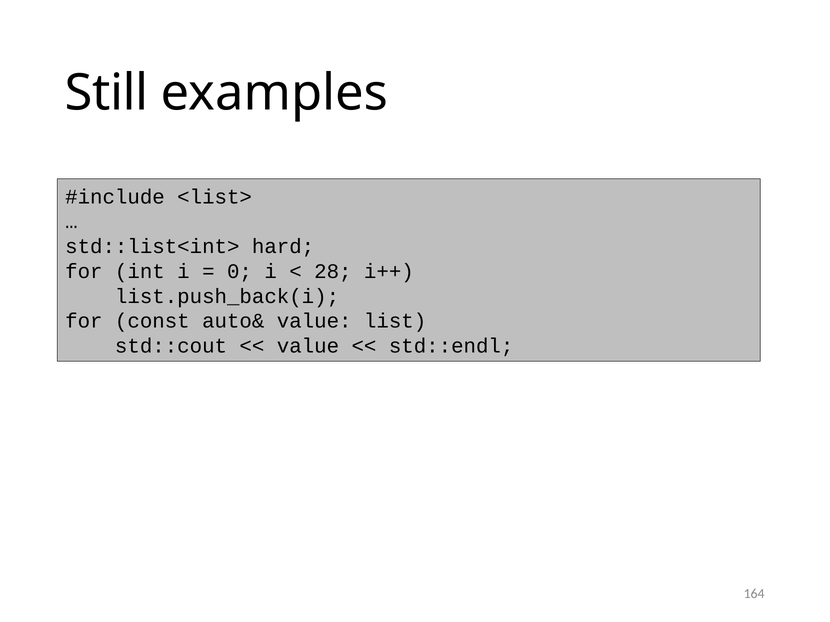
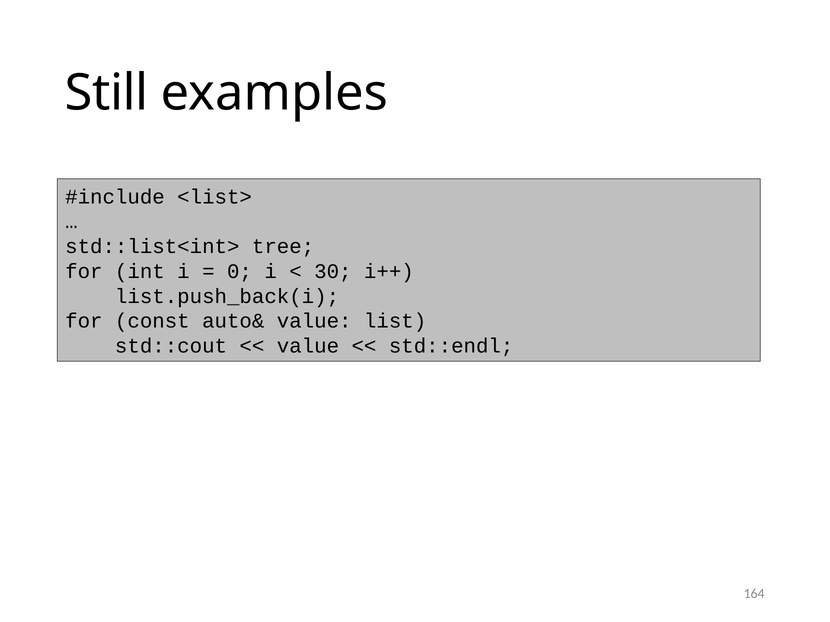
hard: hard -> tree
28: 28 -> 30
